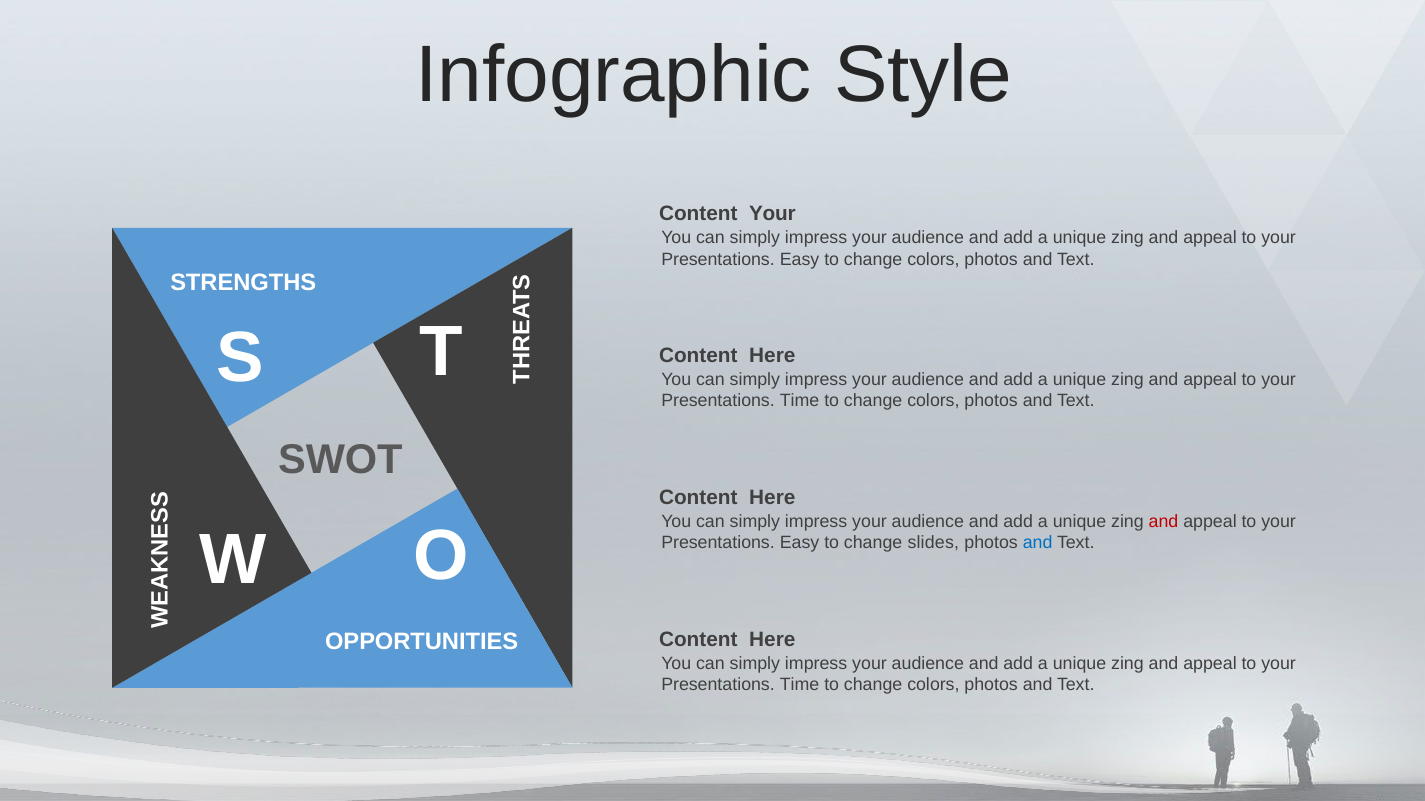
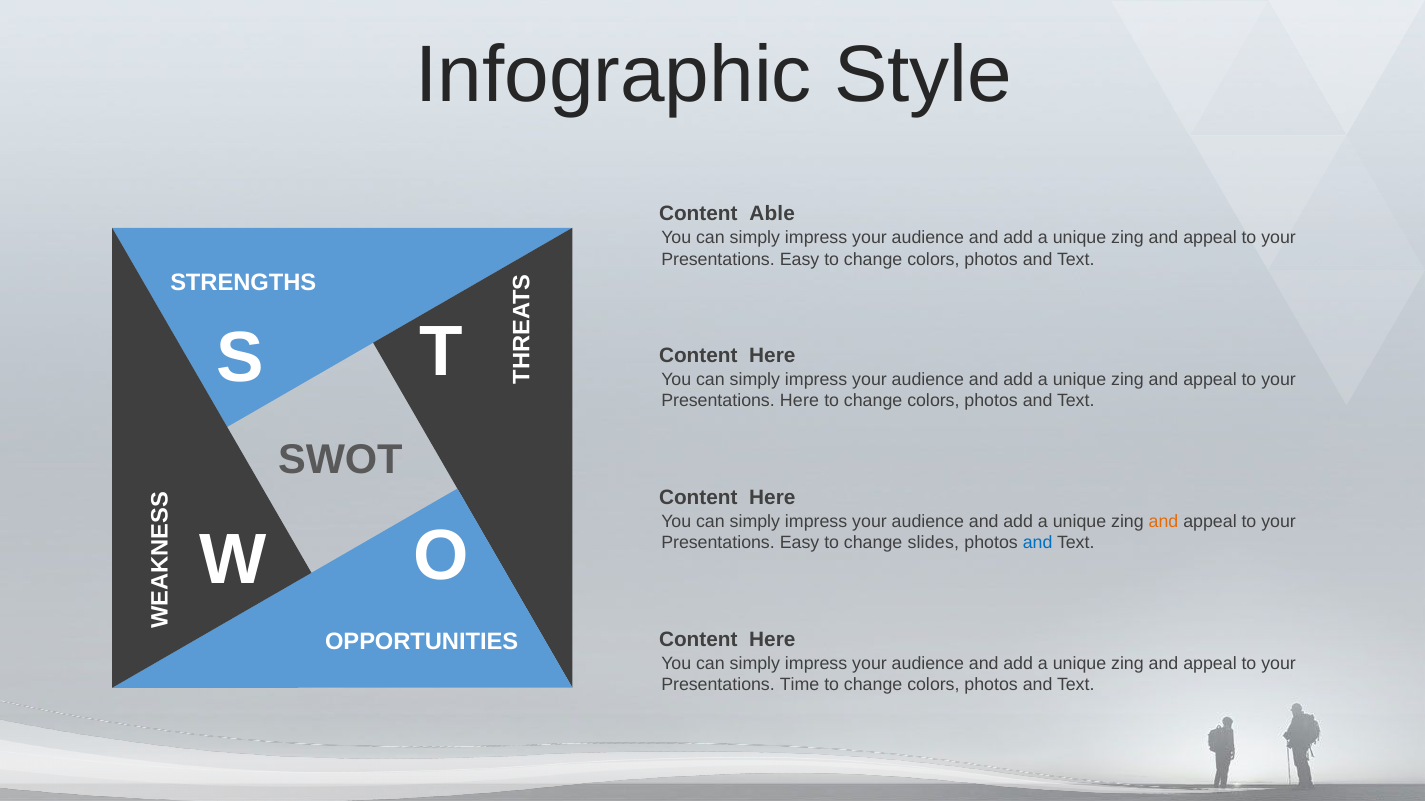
Content Your: Your -> Able
Time at (800, 401): Time -> Here
and at (1164, 522) colour: red -> orange
